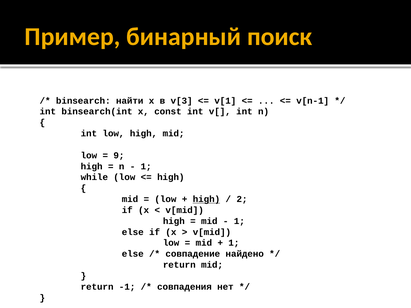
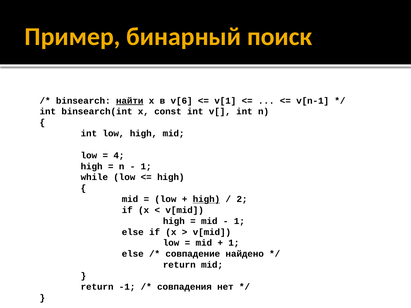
найти underline: none -> present
v[3: v[3 -> v[6
9: 9 -> 4
